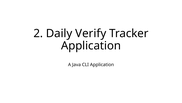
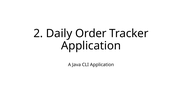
Verify: Verify -> Order
